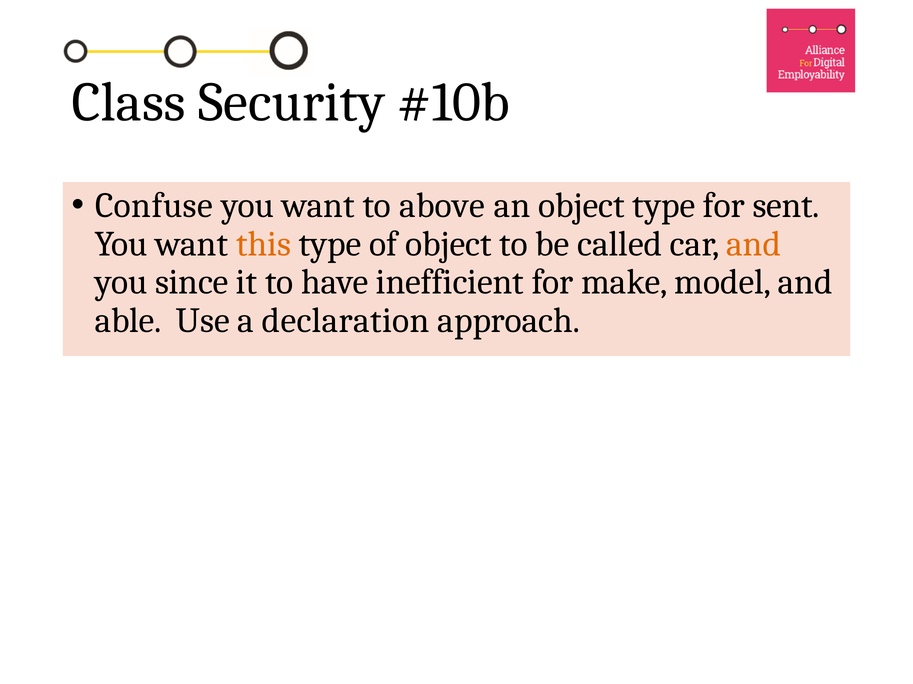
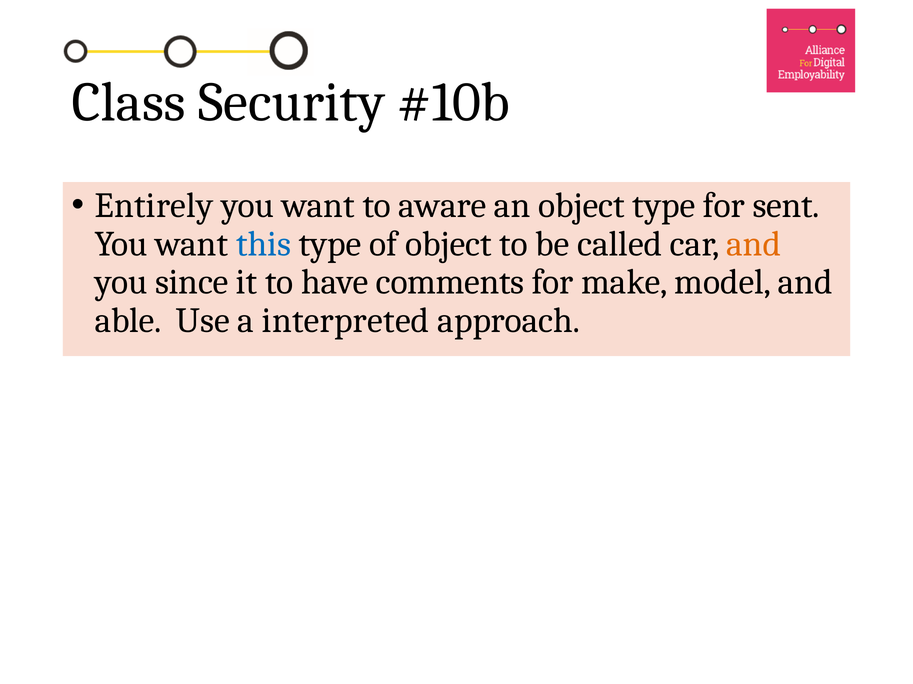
Confuse: Confuse -> Entirely
above: above -> aware
this colour: orange -> blue
inefficient: inefficient -> comments
declaration: declaration -> interpreted
